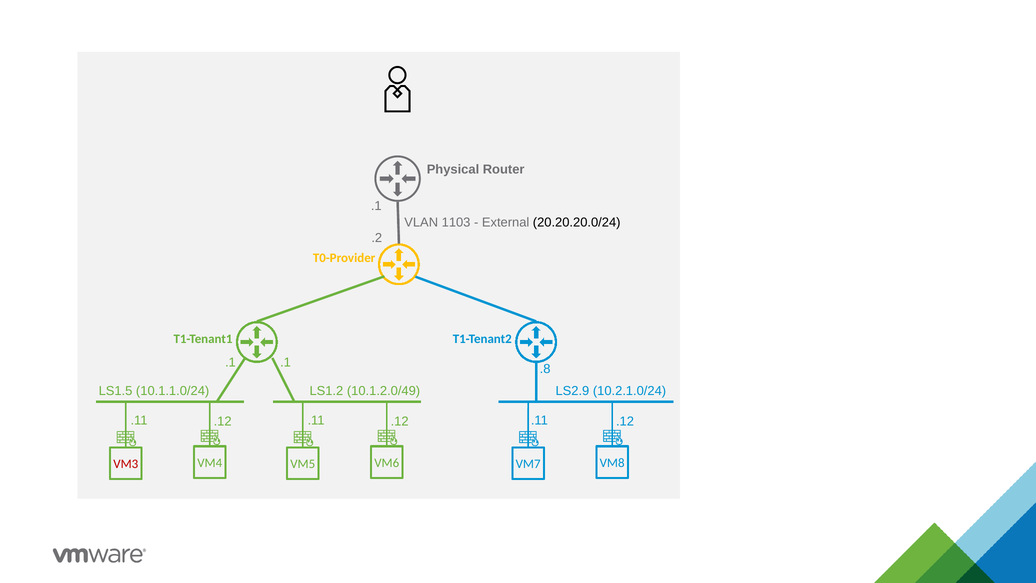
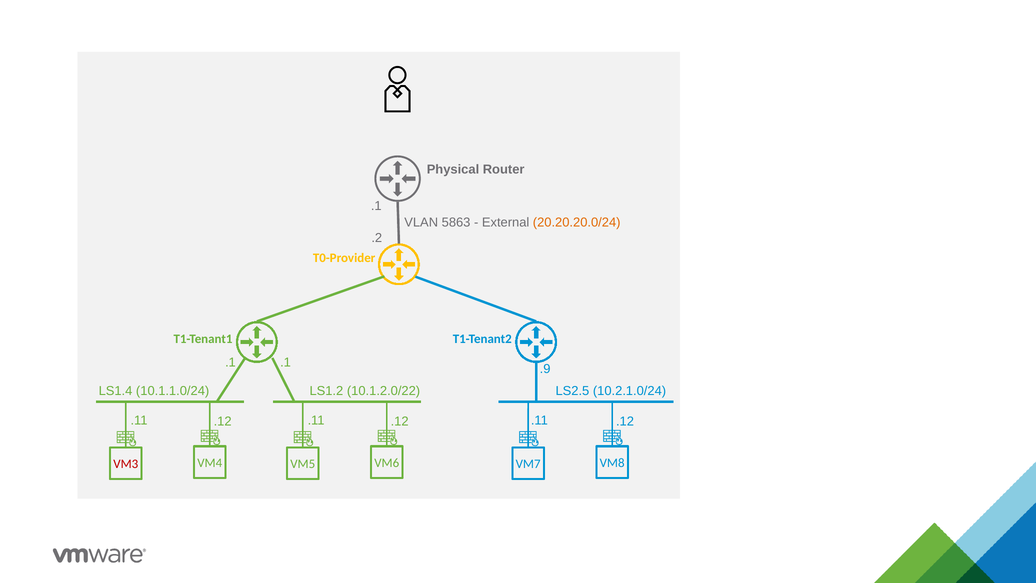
1103: 1103 -> 5863
20.20.20.0/24 colour: black -> orange
.8: .8 -> .9
LS1.5: LS1.5 -> LS1.4
10.1.2.0/49: 10.1.2.0/49 -> 10.1.2.0/22
LS2.9: LS2.9 -> LS2.5
